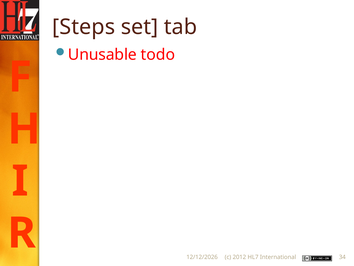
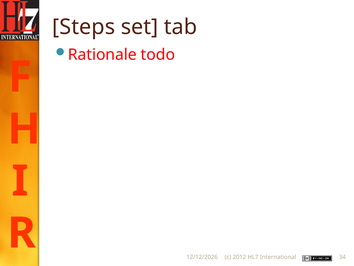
Unusable: Unusable -> Rationale
